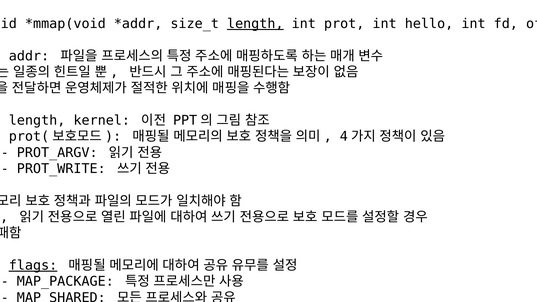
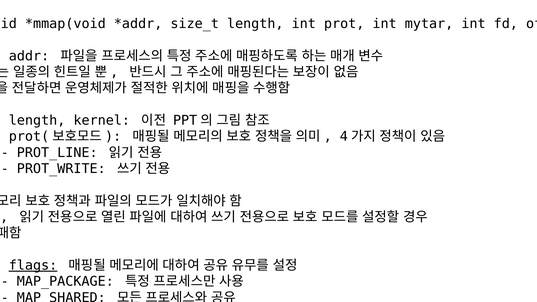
length at (255, 24) underline: present -> none
hello: hello -> mytar
PROT_ARGV: PROT_ARGV -> PROT_LINE
